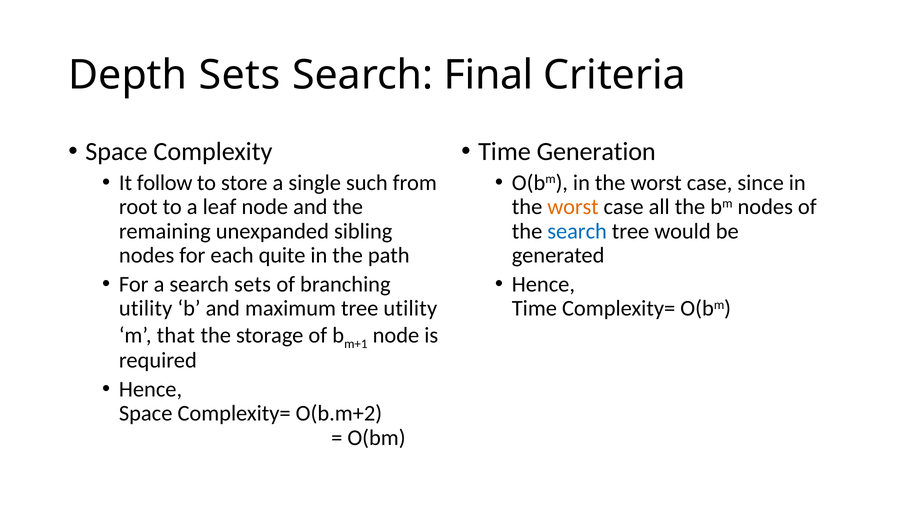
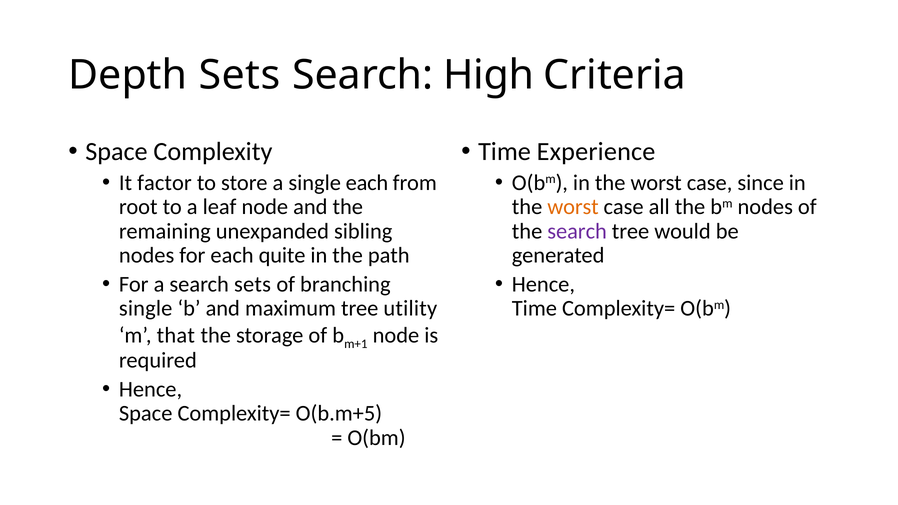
Final: Final -> High
Generation: Generation -> Experience
follow: follow -> factor
single such: such -> each
search at (577, 231) colour: blue -> purple
utility at (146, 309): utility -> single
O(b.m+2: O(b.m+2 -> O(b.m+5
